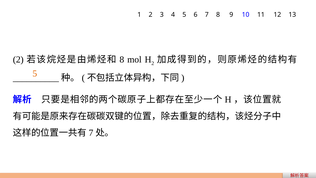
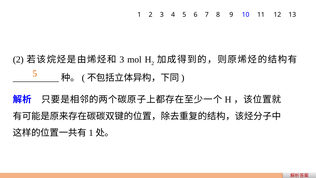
8 at (122, 60): 8 -> 3
7 at (91, 133): 7 -> 1
